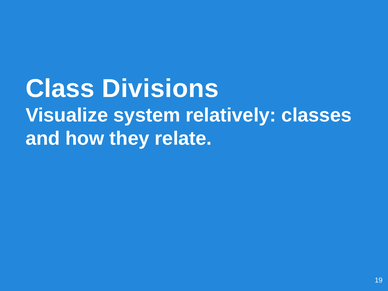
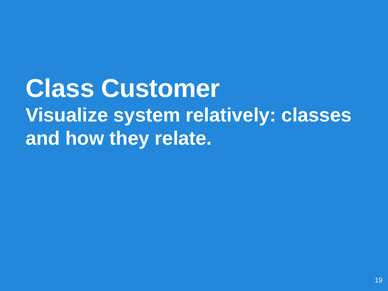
Divisions: Divisions -> Customer
